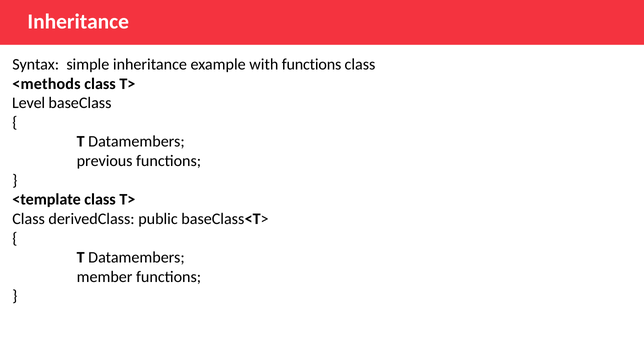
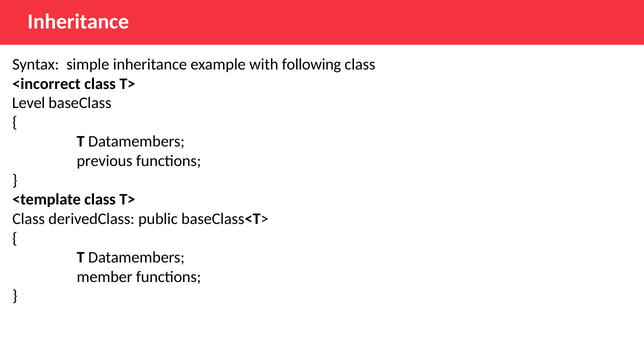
with functions: functions -> following
<methods: <methods -> <incorrect
